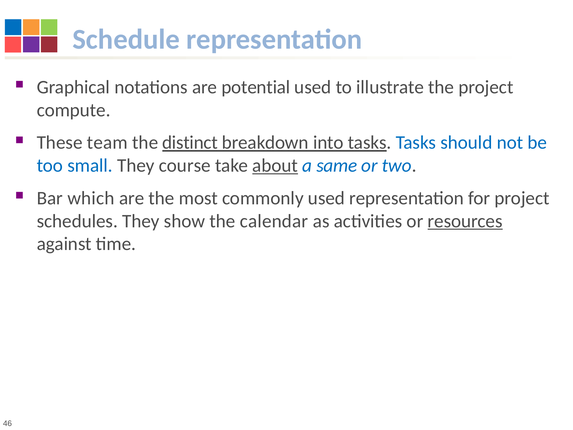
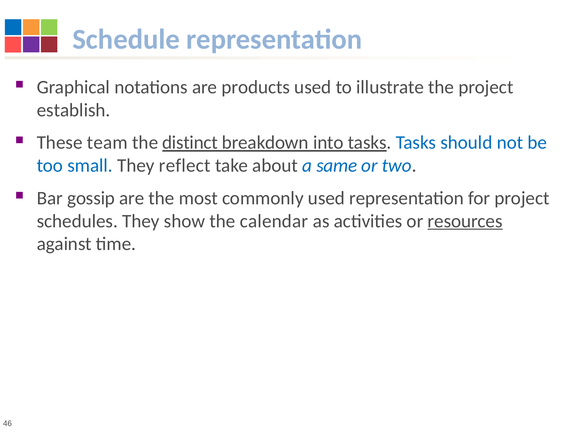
potential: potential -> products
compute: compute -> establish
course: course -> reflect
about underline: present -> none
which: which -> gossip
